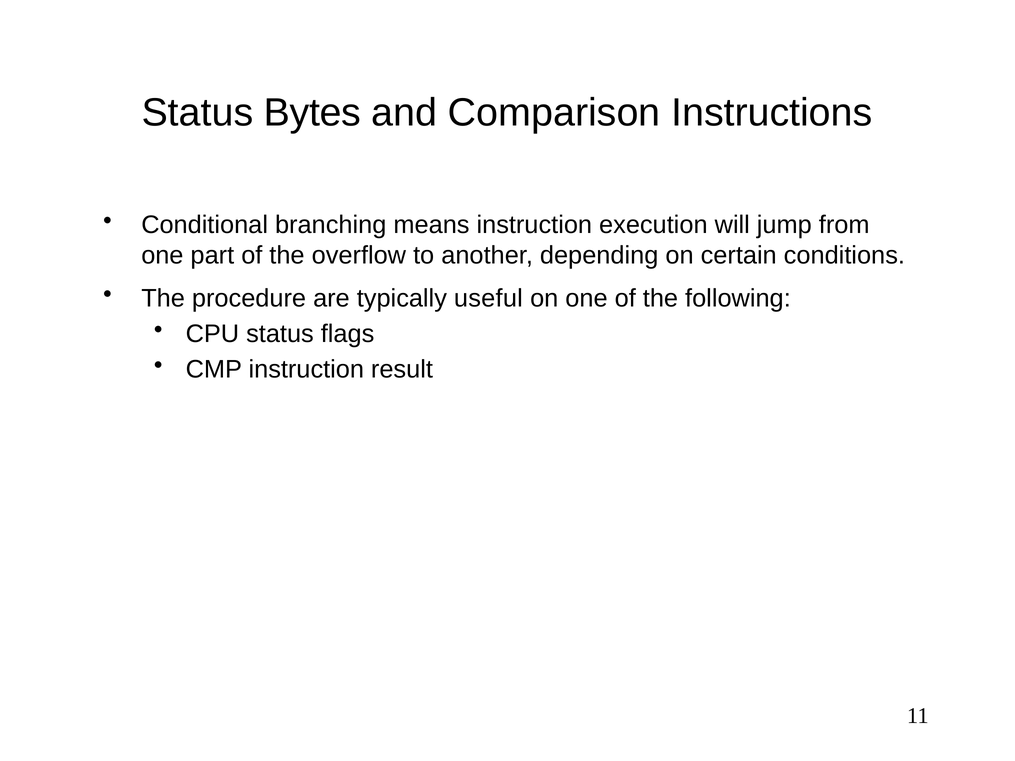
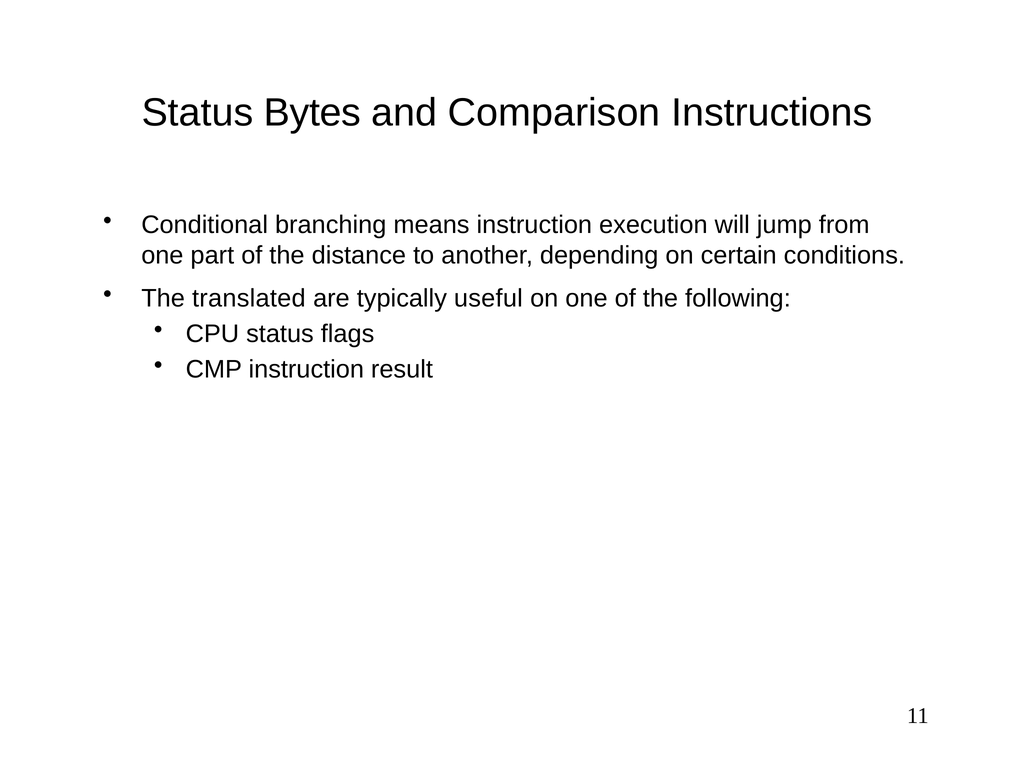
overflow: overflow -> distance
procedure: procedure -> translated
